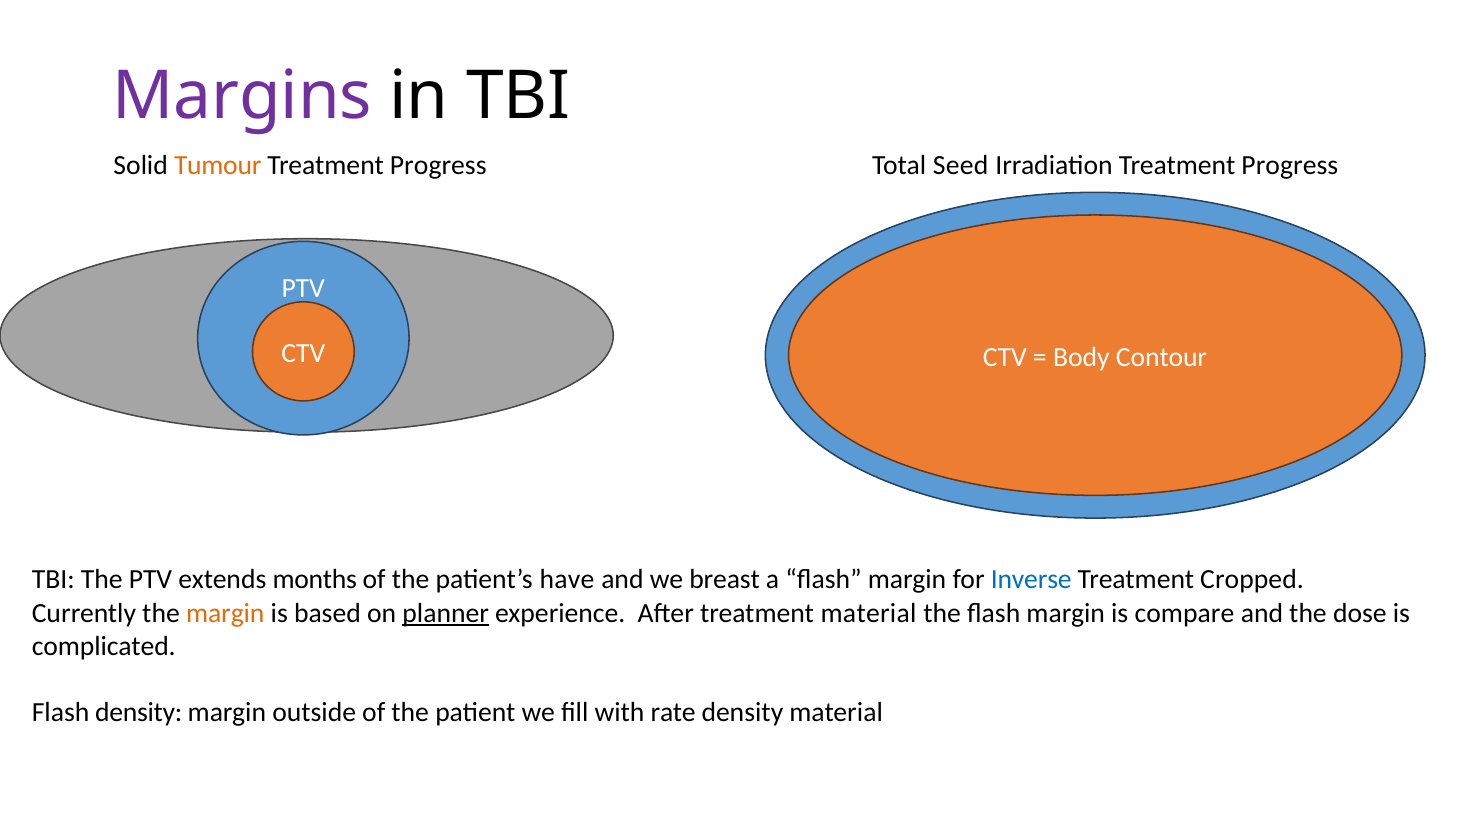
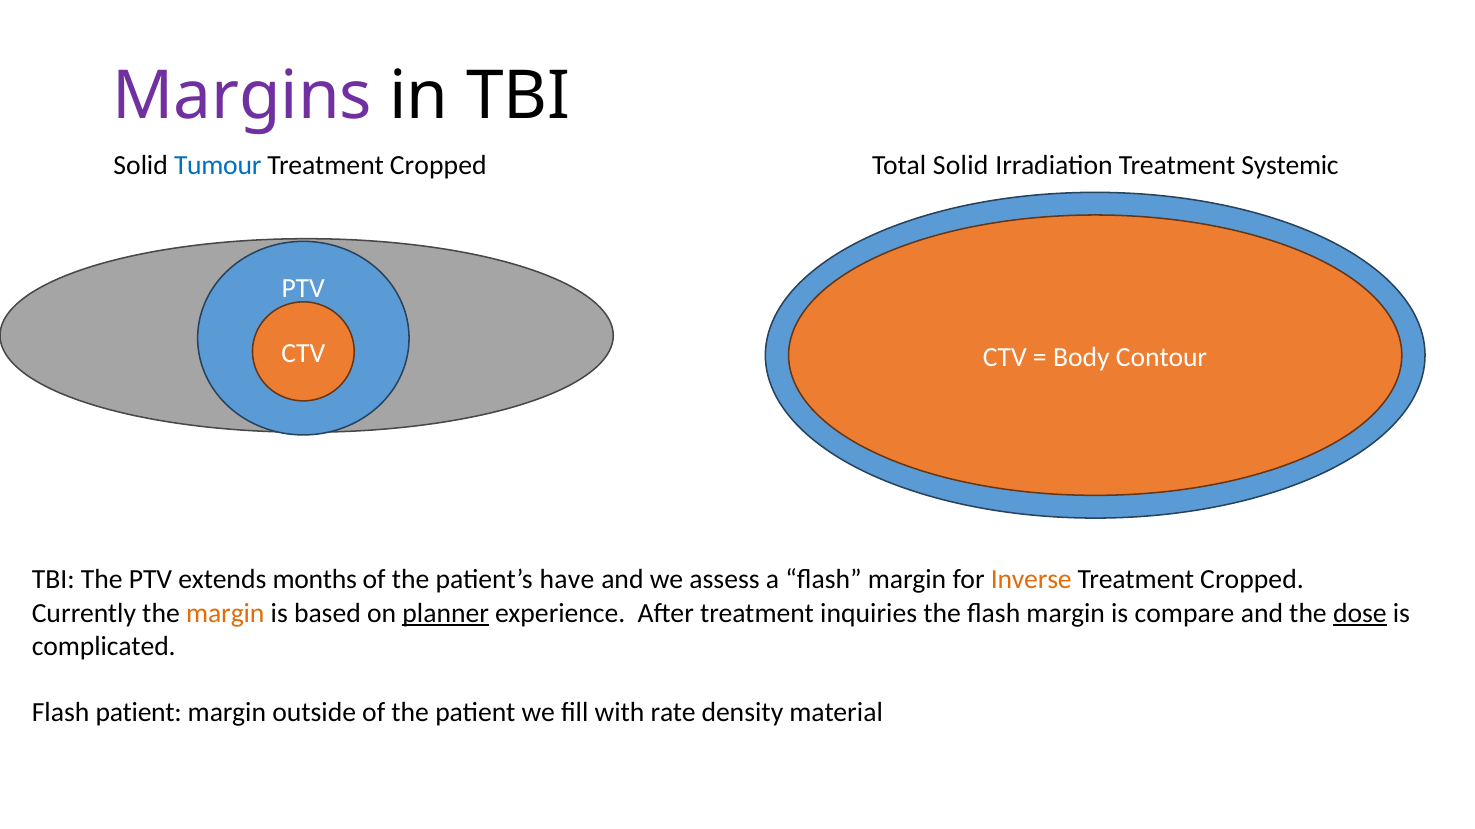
Tumour colour: orange -> blue
Progress at (438, 166): Progress -> Cropped
Total Seed: Seed -> Solid
Irradiation Treatment Progress: Progress -> Systemic
breast: breast -> assess
Inverse colour: blue -> orange
treatment material: material -> inquiries
dose underline: none -> present
Flash density: density -> patient
